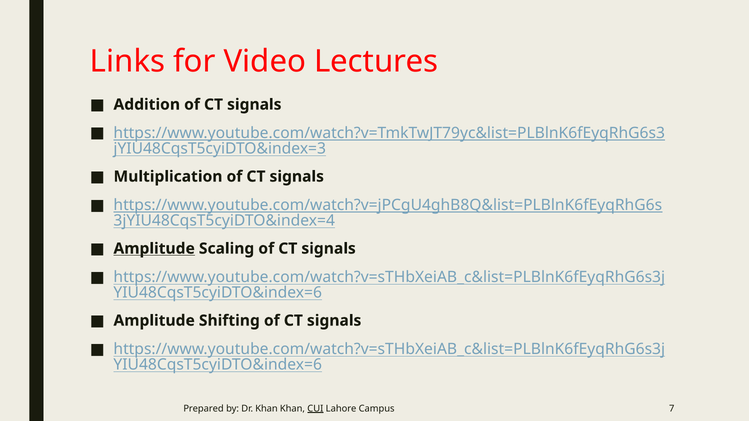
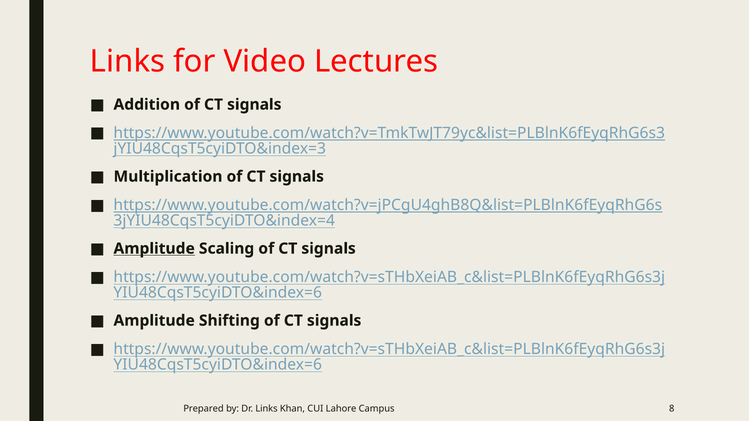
Dr Khan: Khan -> Links
CUI underline: present -> none
7: 7 -> 8
